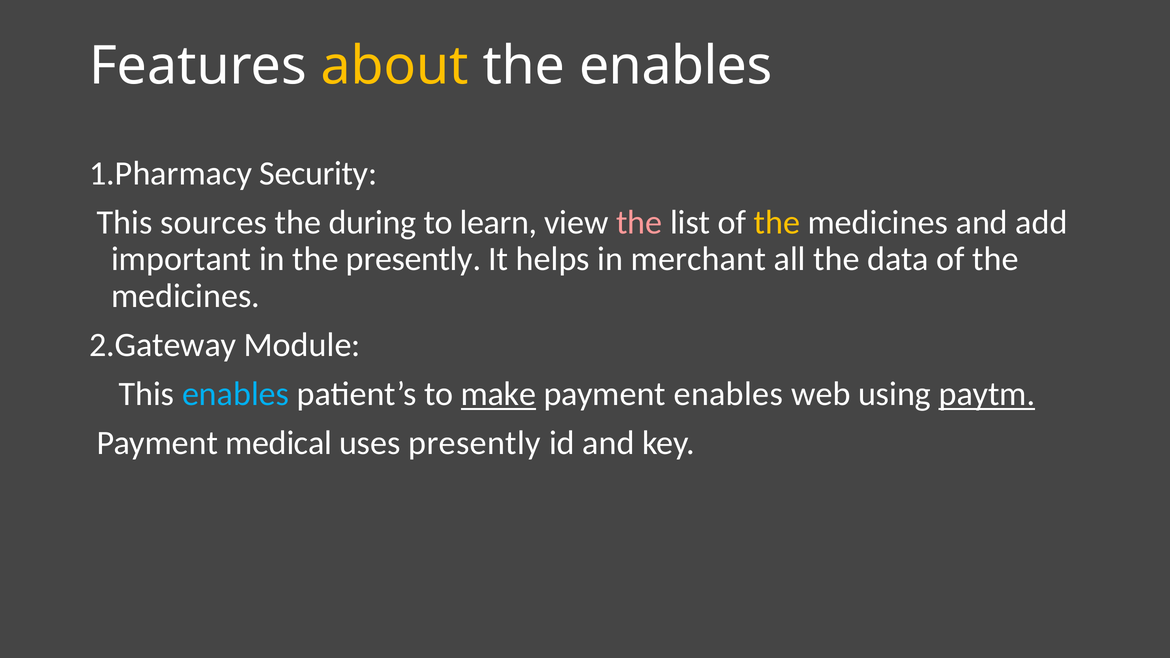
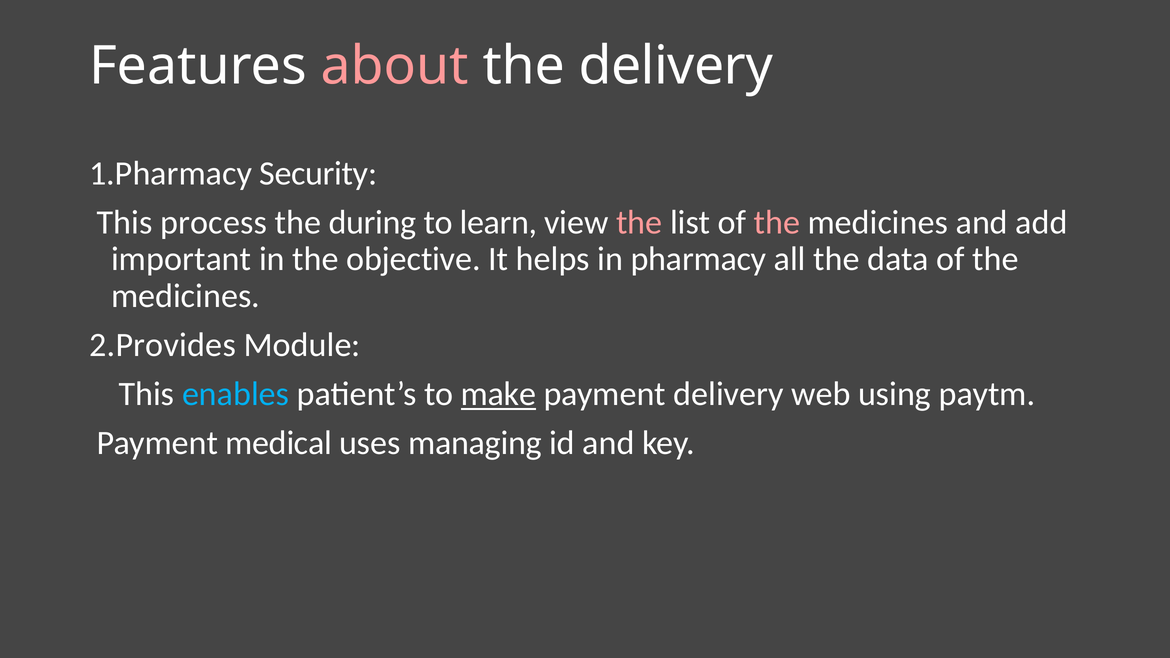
about colour: yellow -> pink
the enables: enables -> delivery
sources: sources -> process
the at (777, 222) colour: yellow -> pink
the presently: presently -> objective
merchant: merchant -> pharmacy
2.Gateway: 2.Gateway -> 2.Provides
payment enables: enables -> delivery
paytm underline: present -> none
uses presently: presently -> managing
